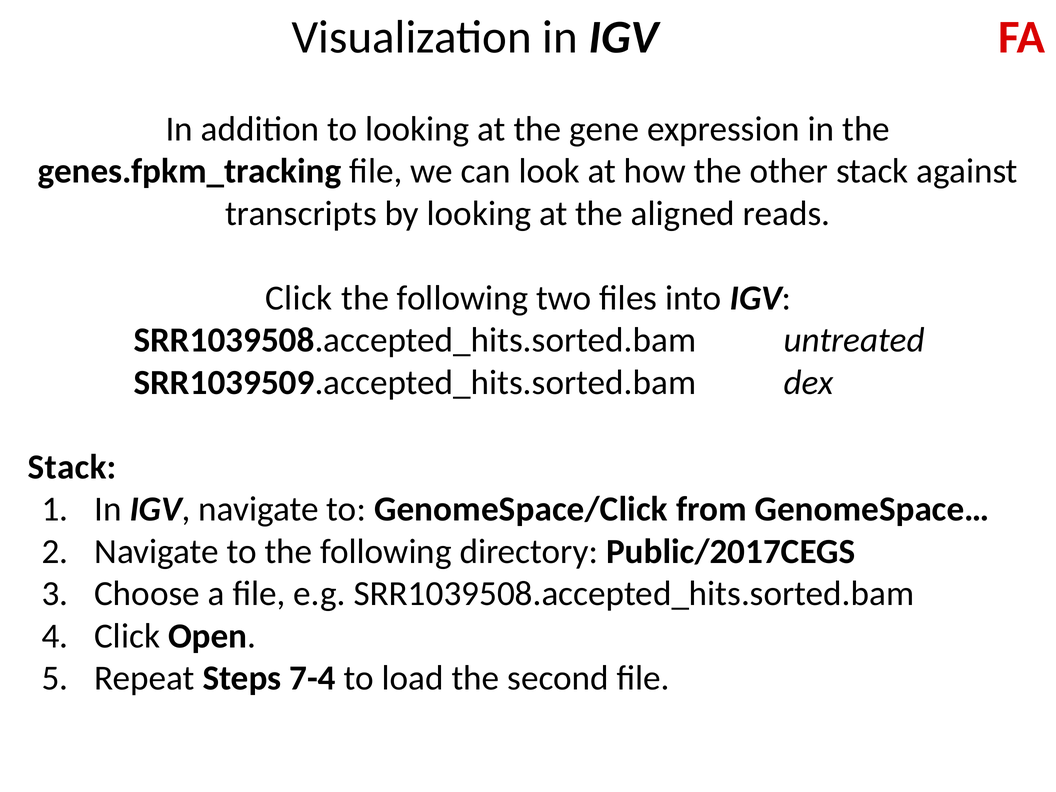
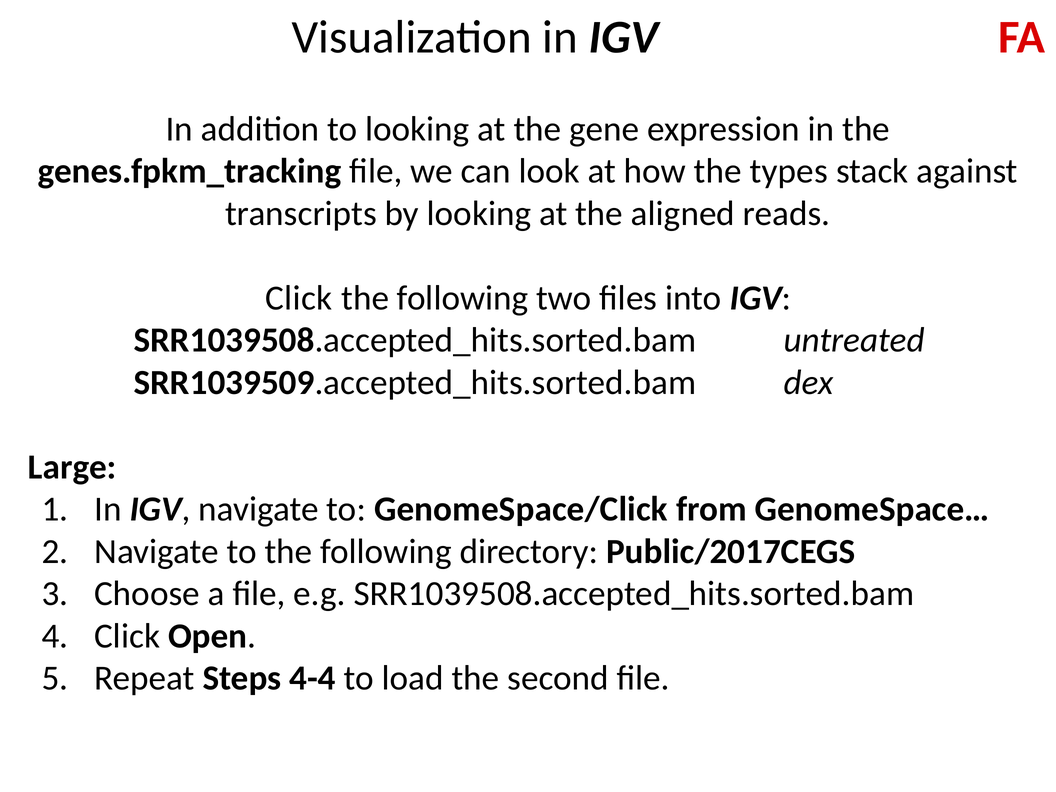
other: other -> types
Stack at (72, 467): Stack -> Large
7-4: 7-4 -> 4-4
